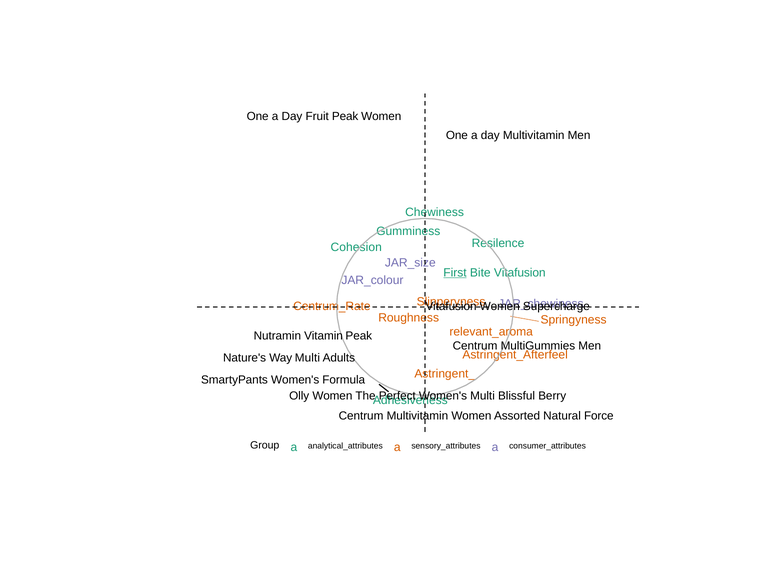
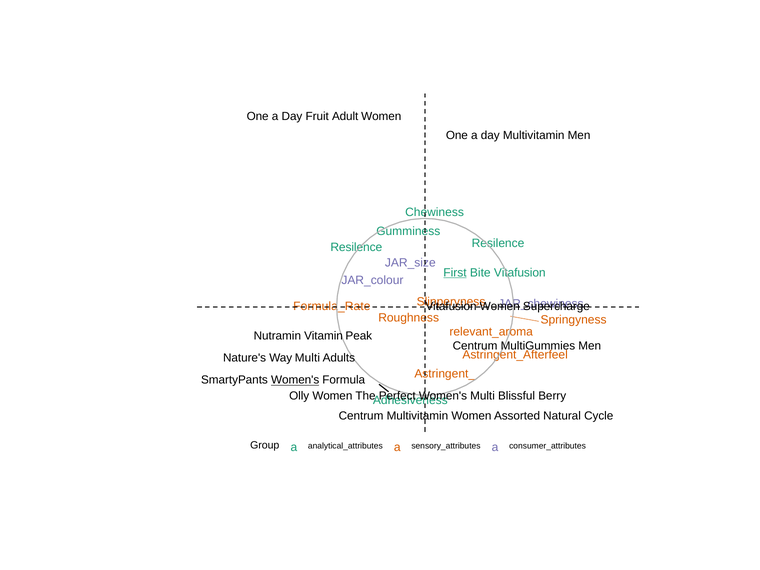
Fruit Peak: Peak -> Adult
Cohesion at (356, 247): Cohesion -> Resilence
Centrum_Rate: Centrum_Rate -> Formula_Rate
Women's at (295, 380) underline: none -> present
Force: Force -> Cycle
